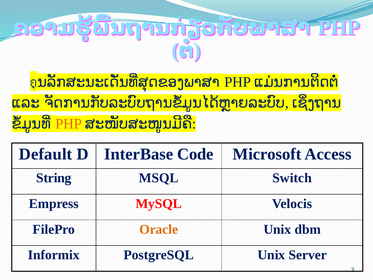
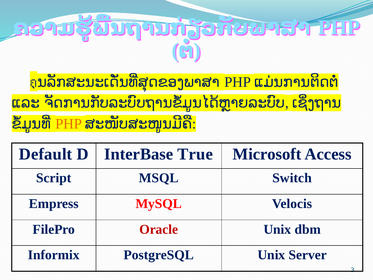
Code: Code -> True
String: String -> Script
Oracle colour: orange -> red
